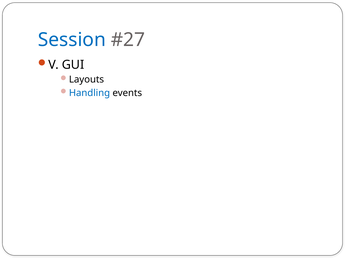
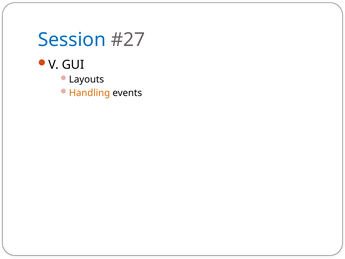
Handling colour: blue -> orange
